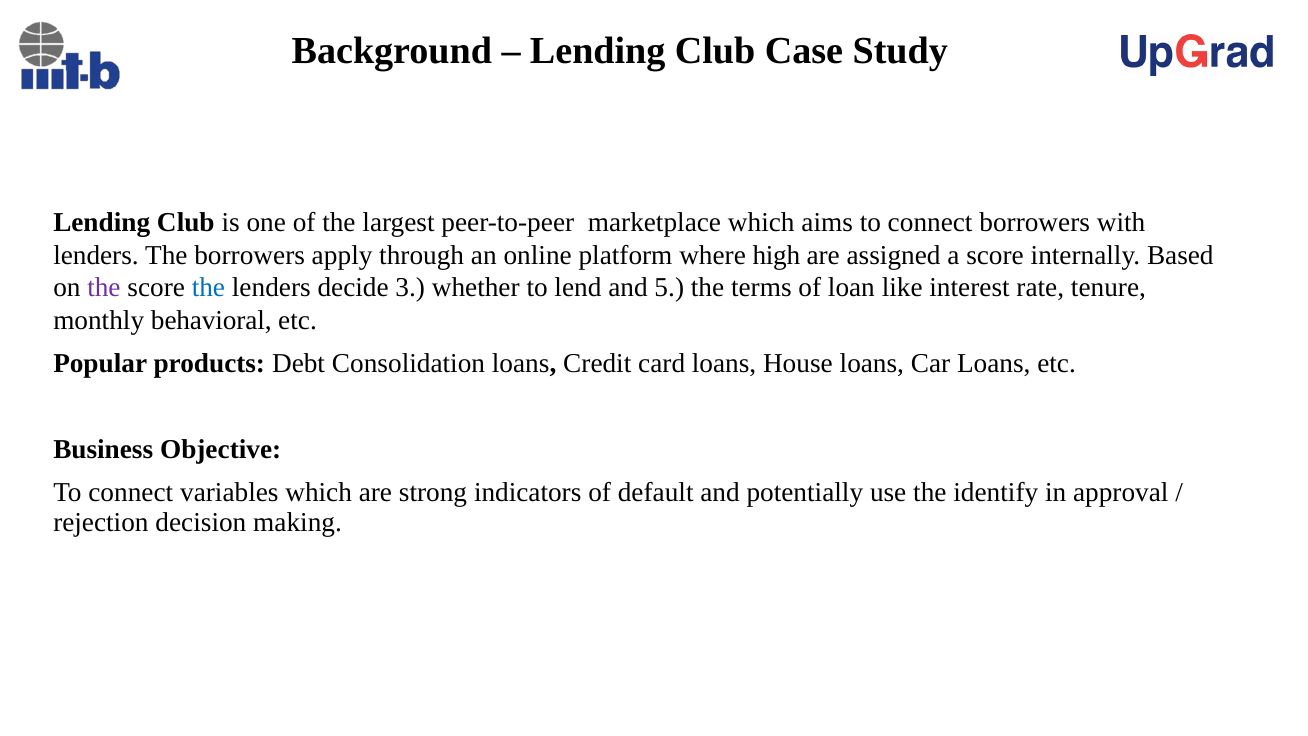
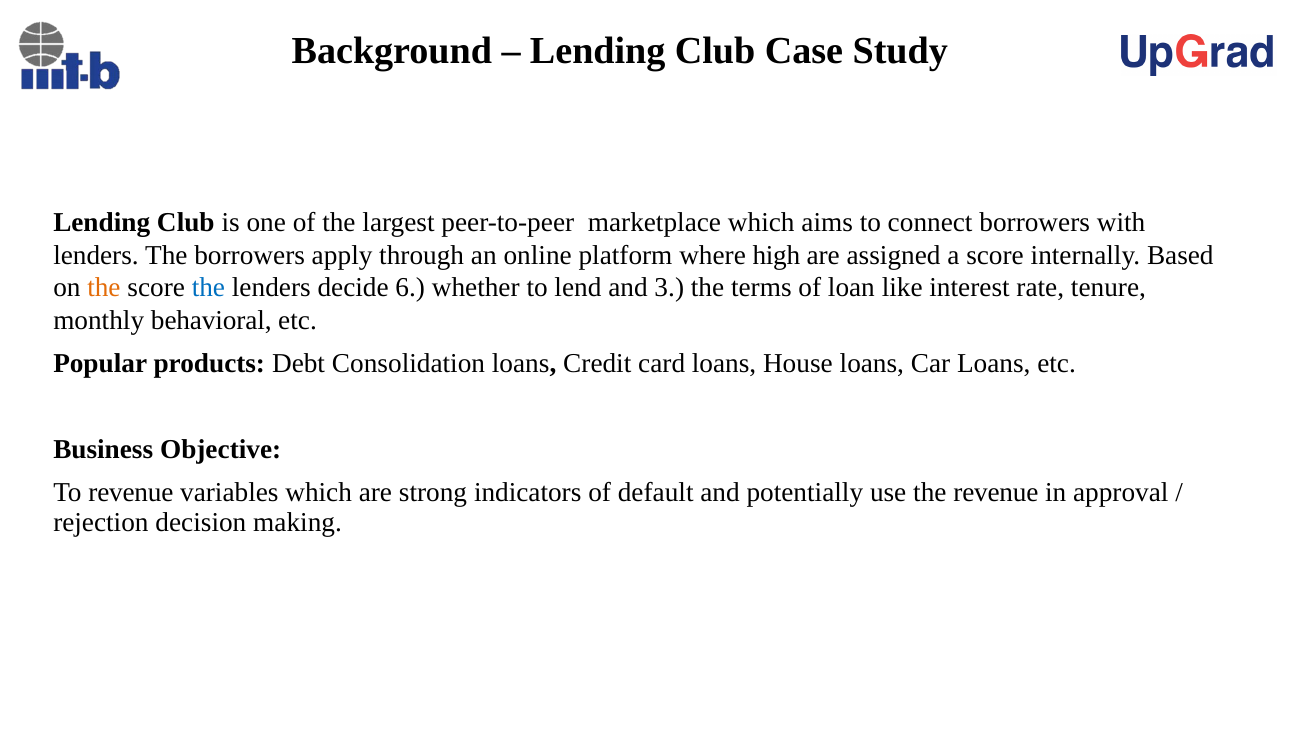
the at (104, 288) colour: purple -> orange
3: 3 -> 6
5: 5 -> 3
connect at (131, 492): connect -> revenue
the identify: identify -> revenue
